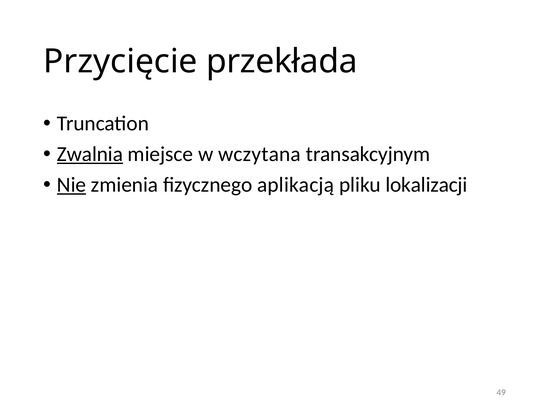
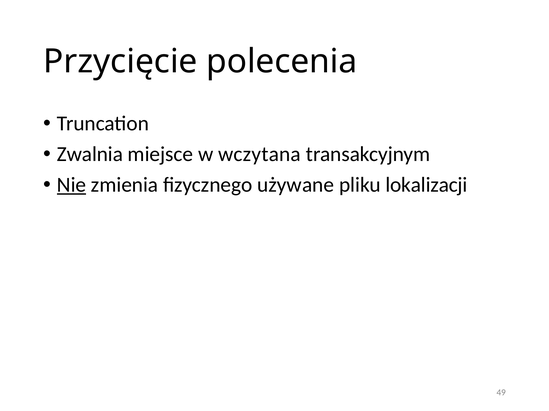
przekłada: przekłada -> polecenia
Zwalnia underline: present -> none
aplikacją: aplikacją -> używane
